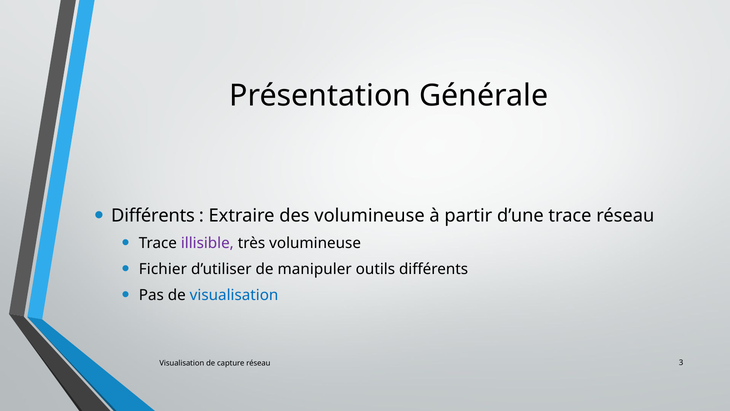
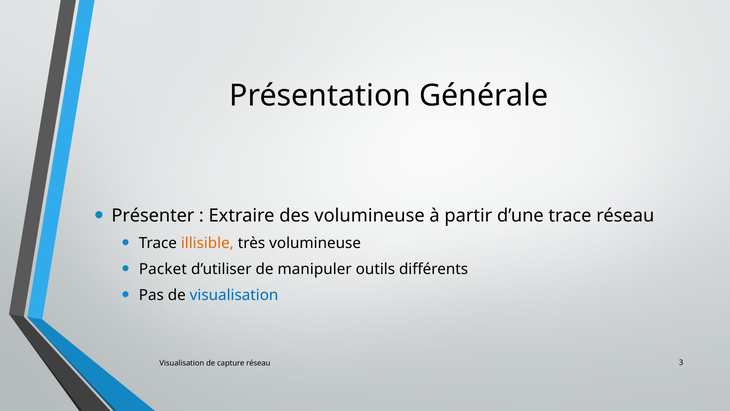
Différents at (153, 216): Différents -> Présenter
illisible colour: purple -> orange
Fichier: Fichier -> Packet
